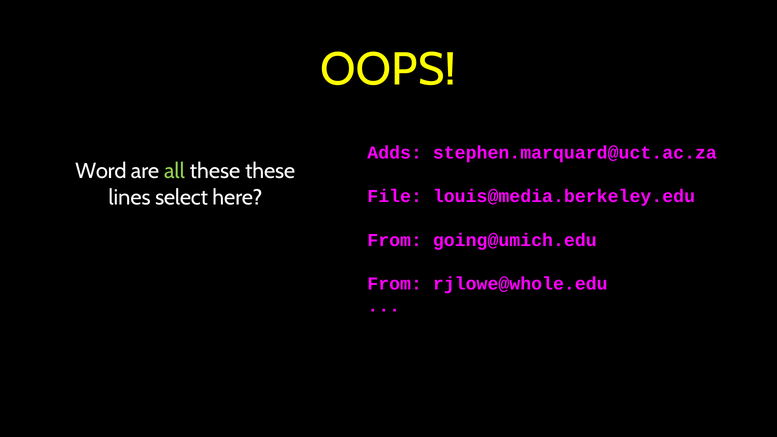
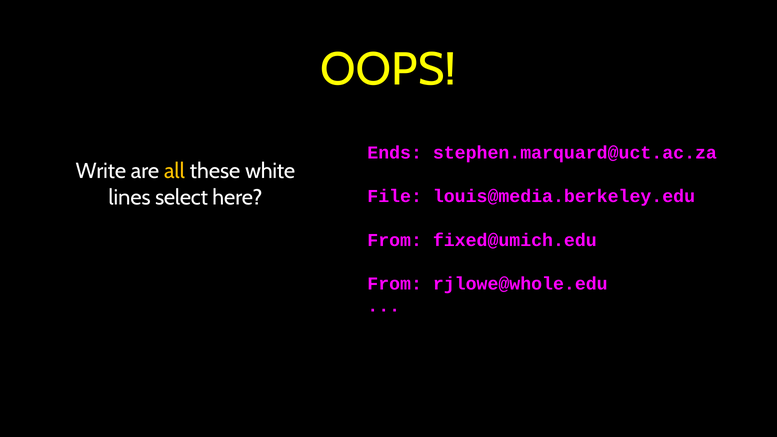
Adds: Adds -> Ends
Word: Word -> Write
all colour: light green -> yellow
these these: these -> white
going@umich.edu: going@umich.edu -> fixed@umich.edu
